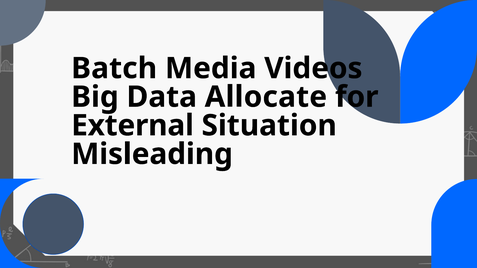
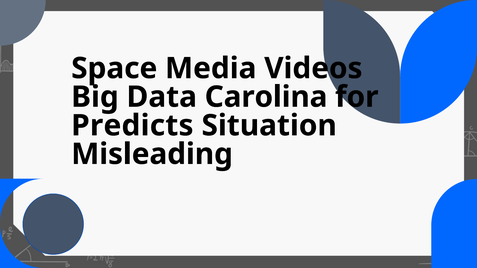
Batch: Batch -> Space
Allocate: Allocate -> Carolina
External: External -> Predicts
